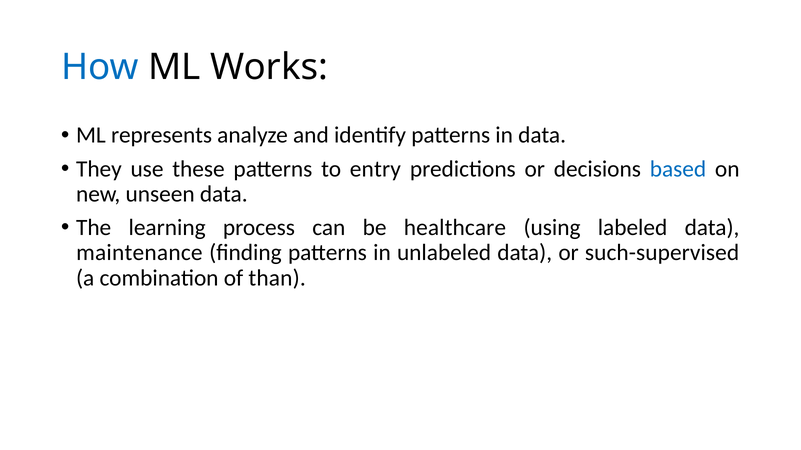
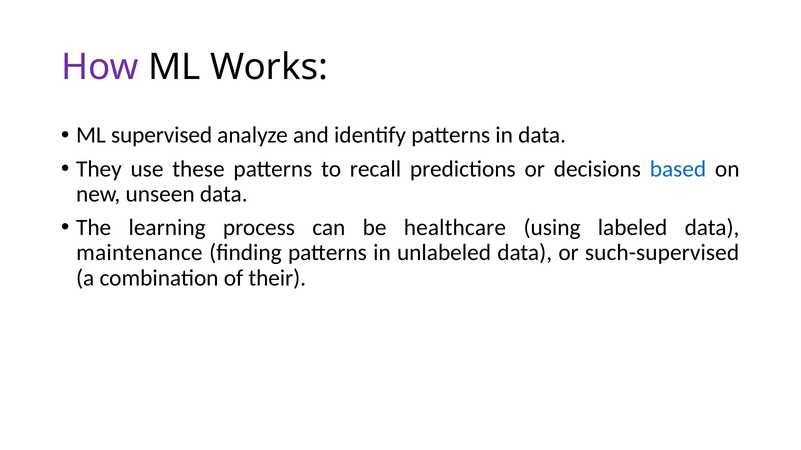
How colour: blue -> purple
represents: represents -> supervised
entry: entry -> recall
than: than -> their
